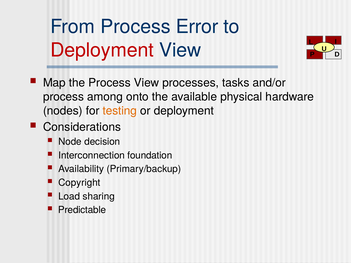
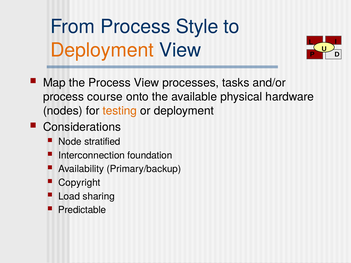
Error: Error -> Style
Deployment at (102, 50) colour: red -> orange
among: among -> course
decision: decision -> stratified
